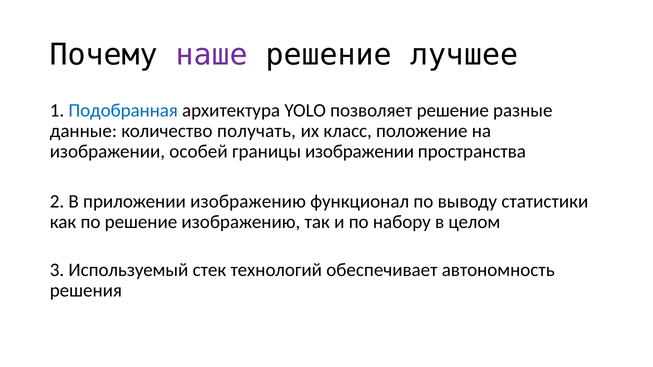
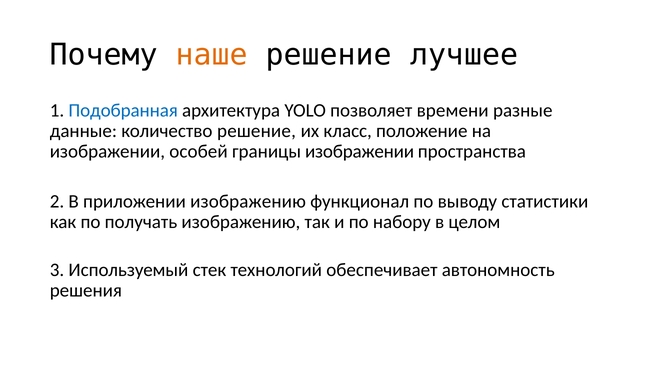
наше colour: purple -> orange
позволяет решение: решение -> времени
количество получать: получать -> решение
по решение: решение -> получать
